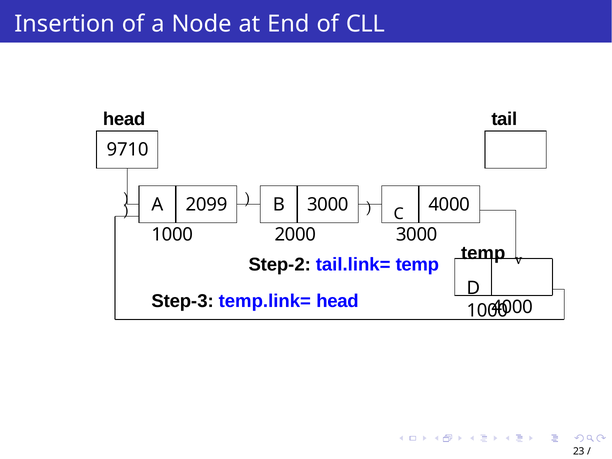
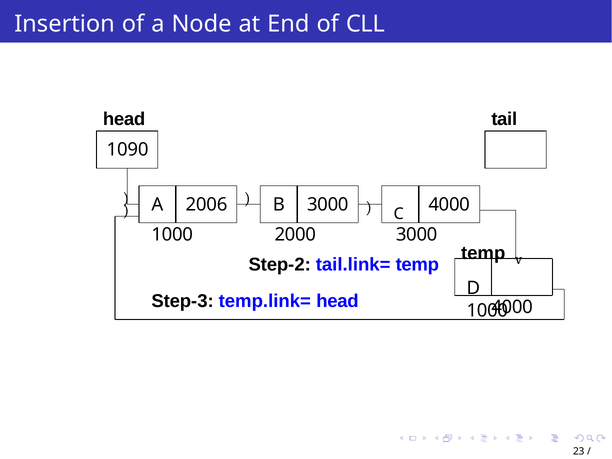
9710: 9710 -> 1090
2099: 2099 -> 2006
